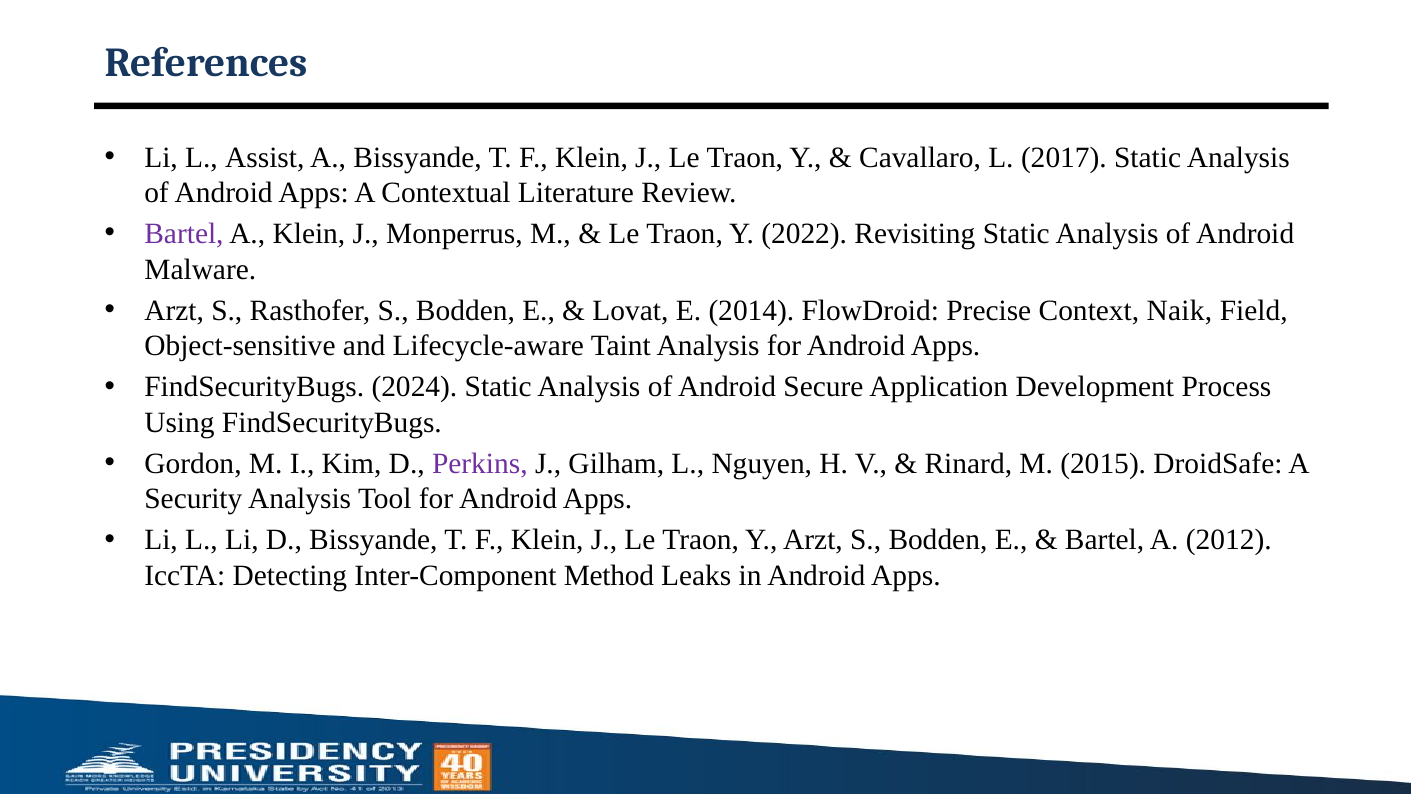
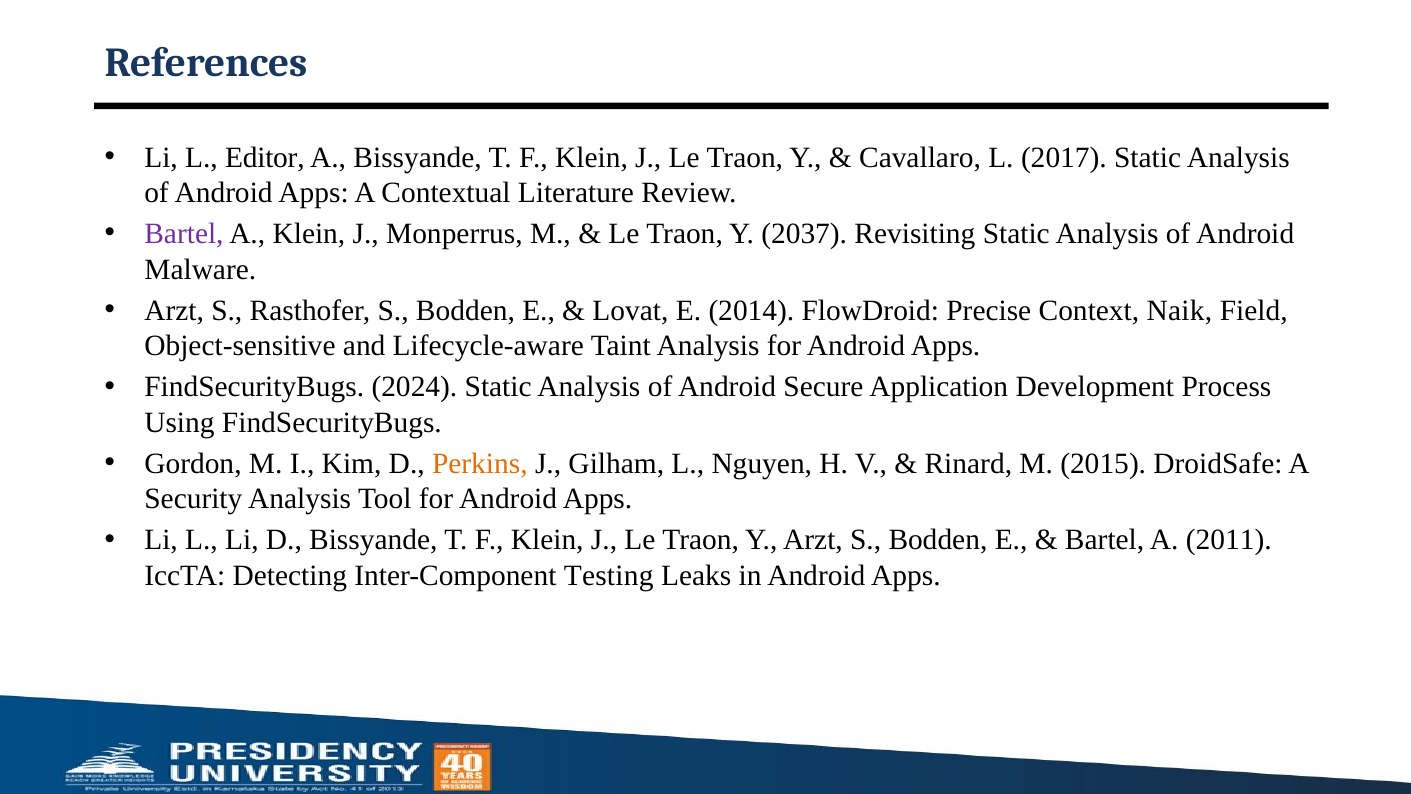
Assist: Assist -> Editor
2022: 2022 -> 2037
Perkins colour: purple -> orange
2012: 2012 -> 2011
Method: Method -> Testing
